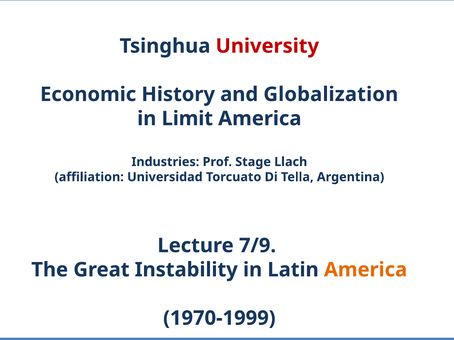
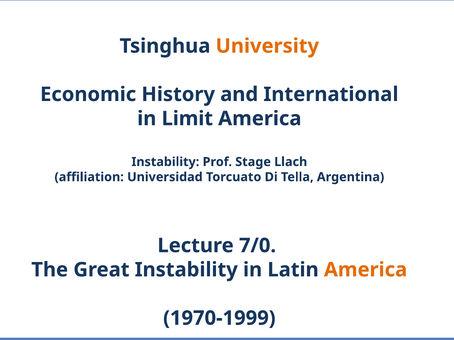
University colour: red -> orange
Globalization: Globalization -> International
Industries at (165, 162): Industries -> Instability
7/9: 7/9 -> 7/0
